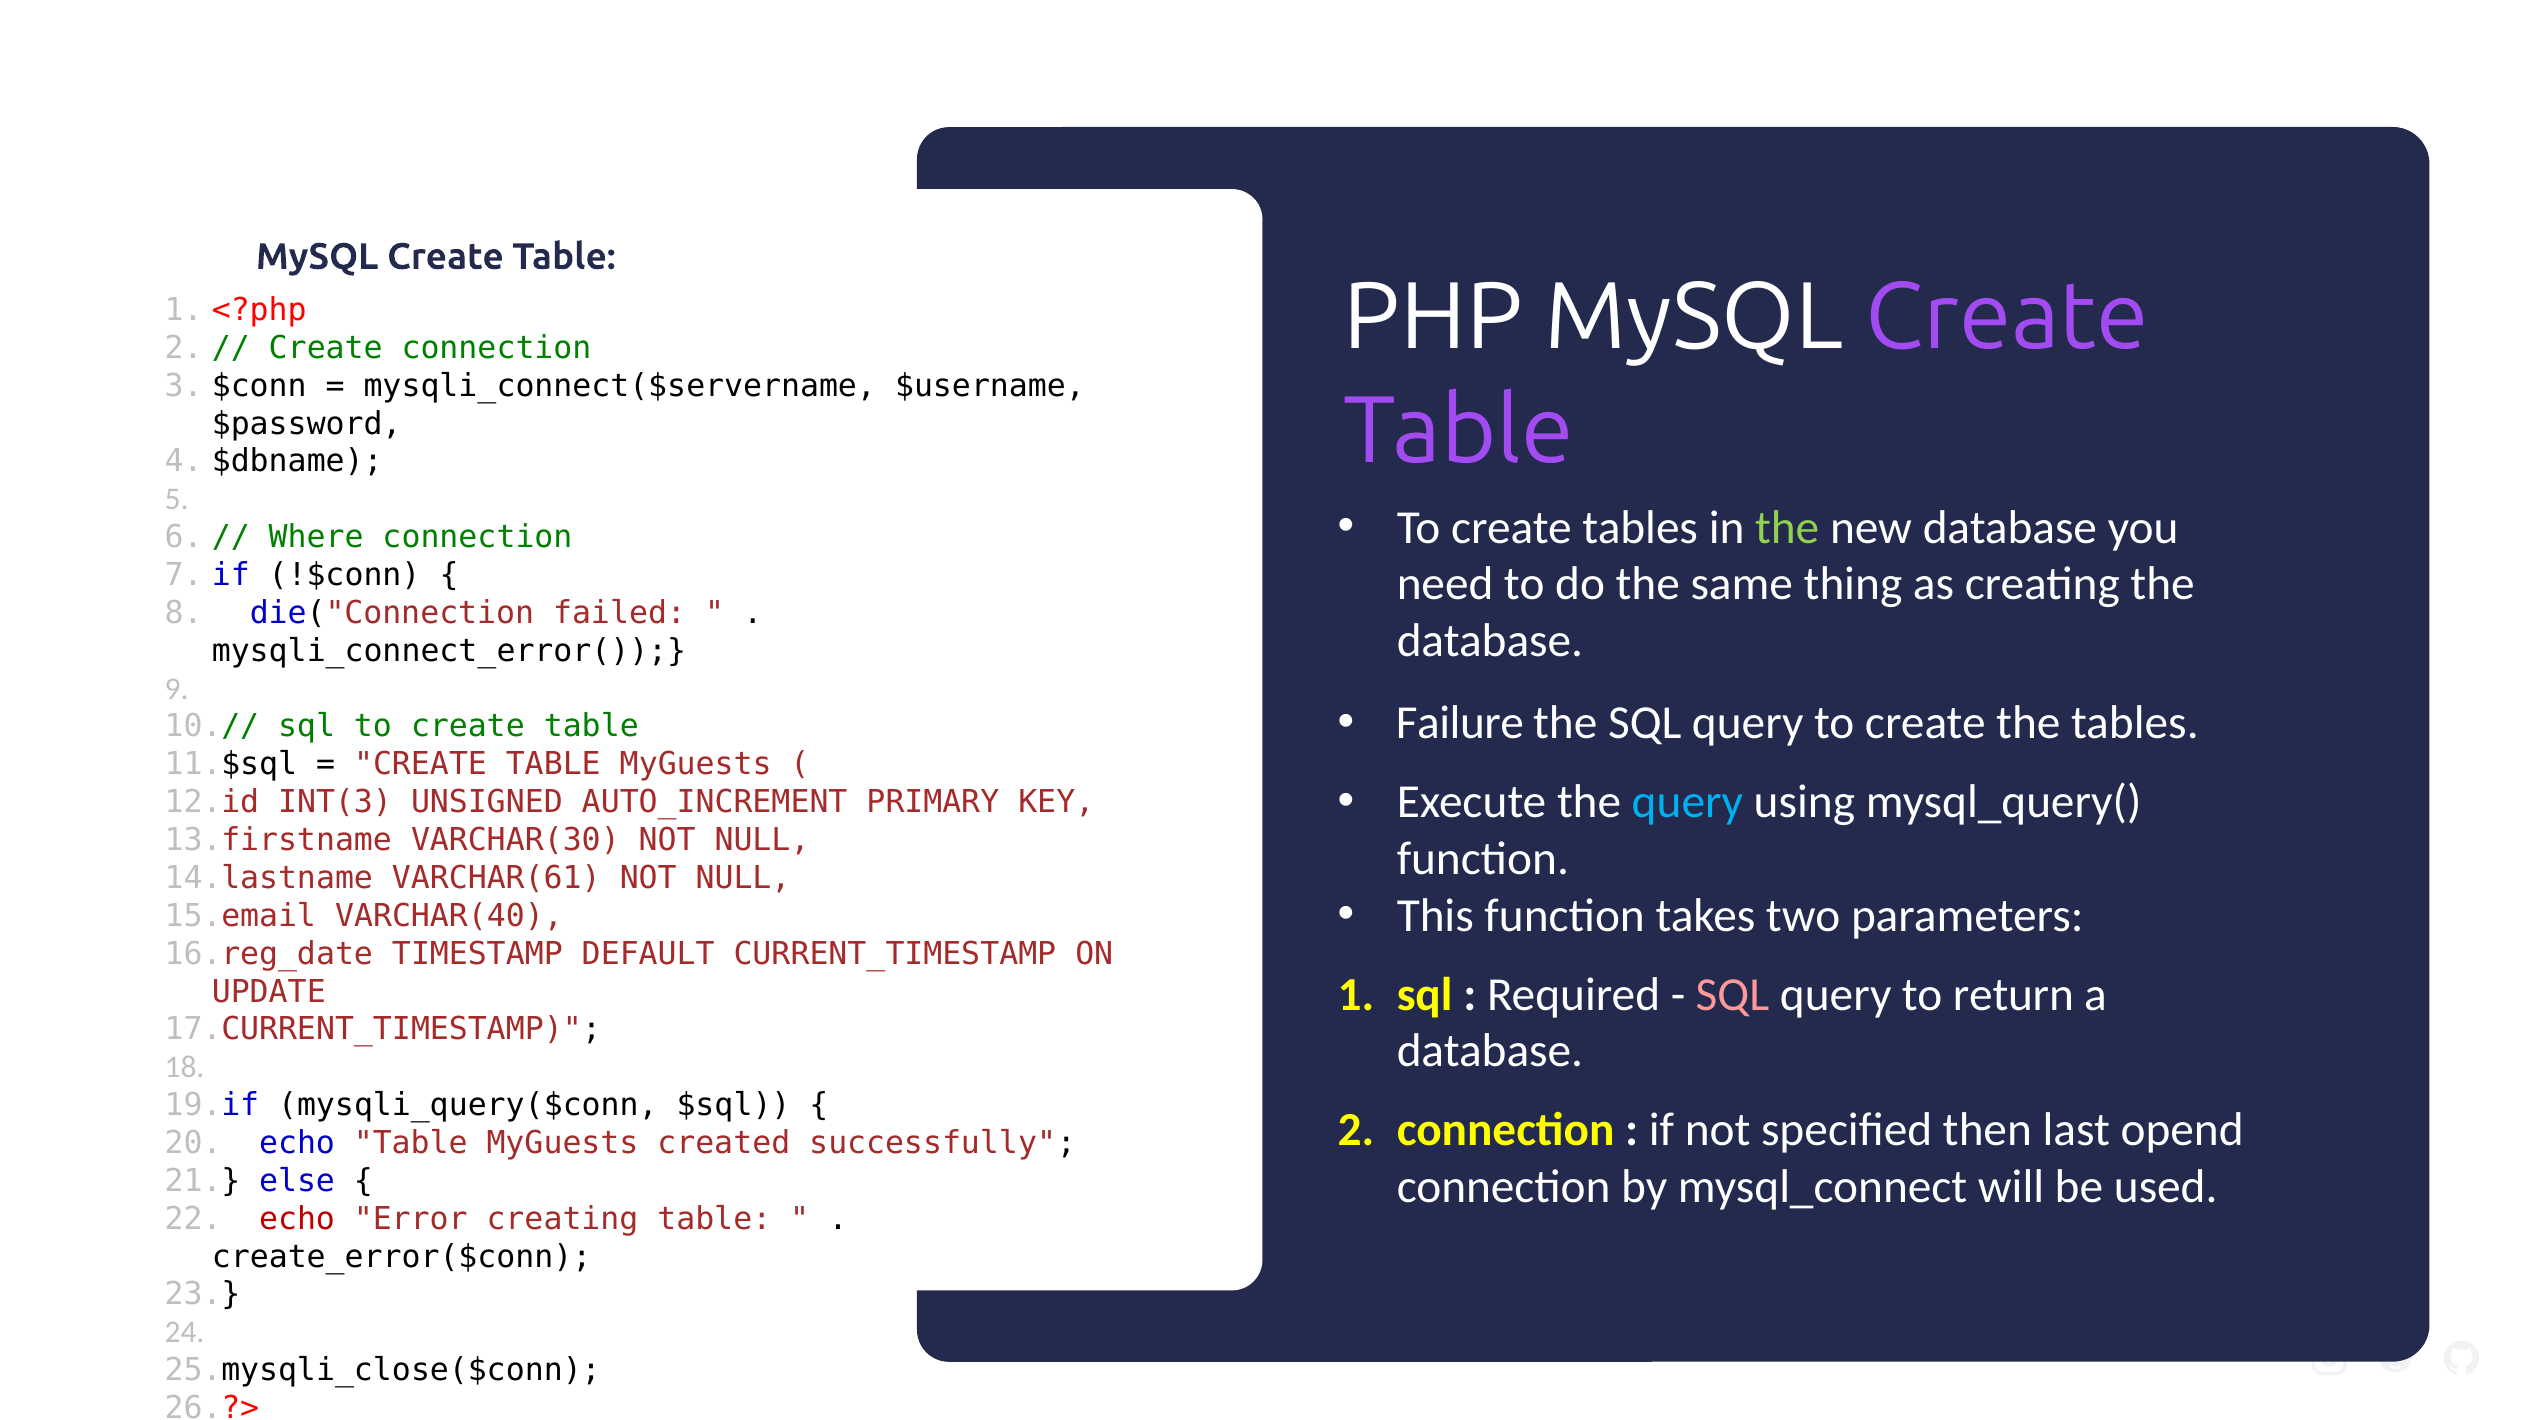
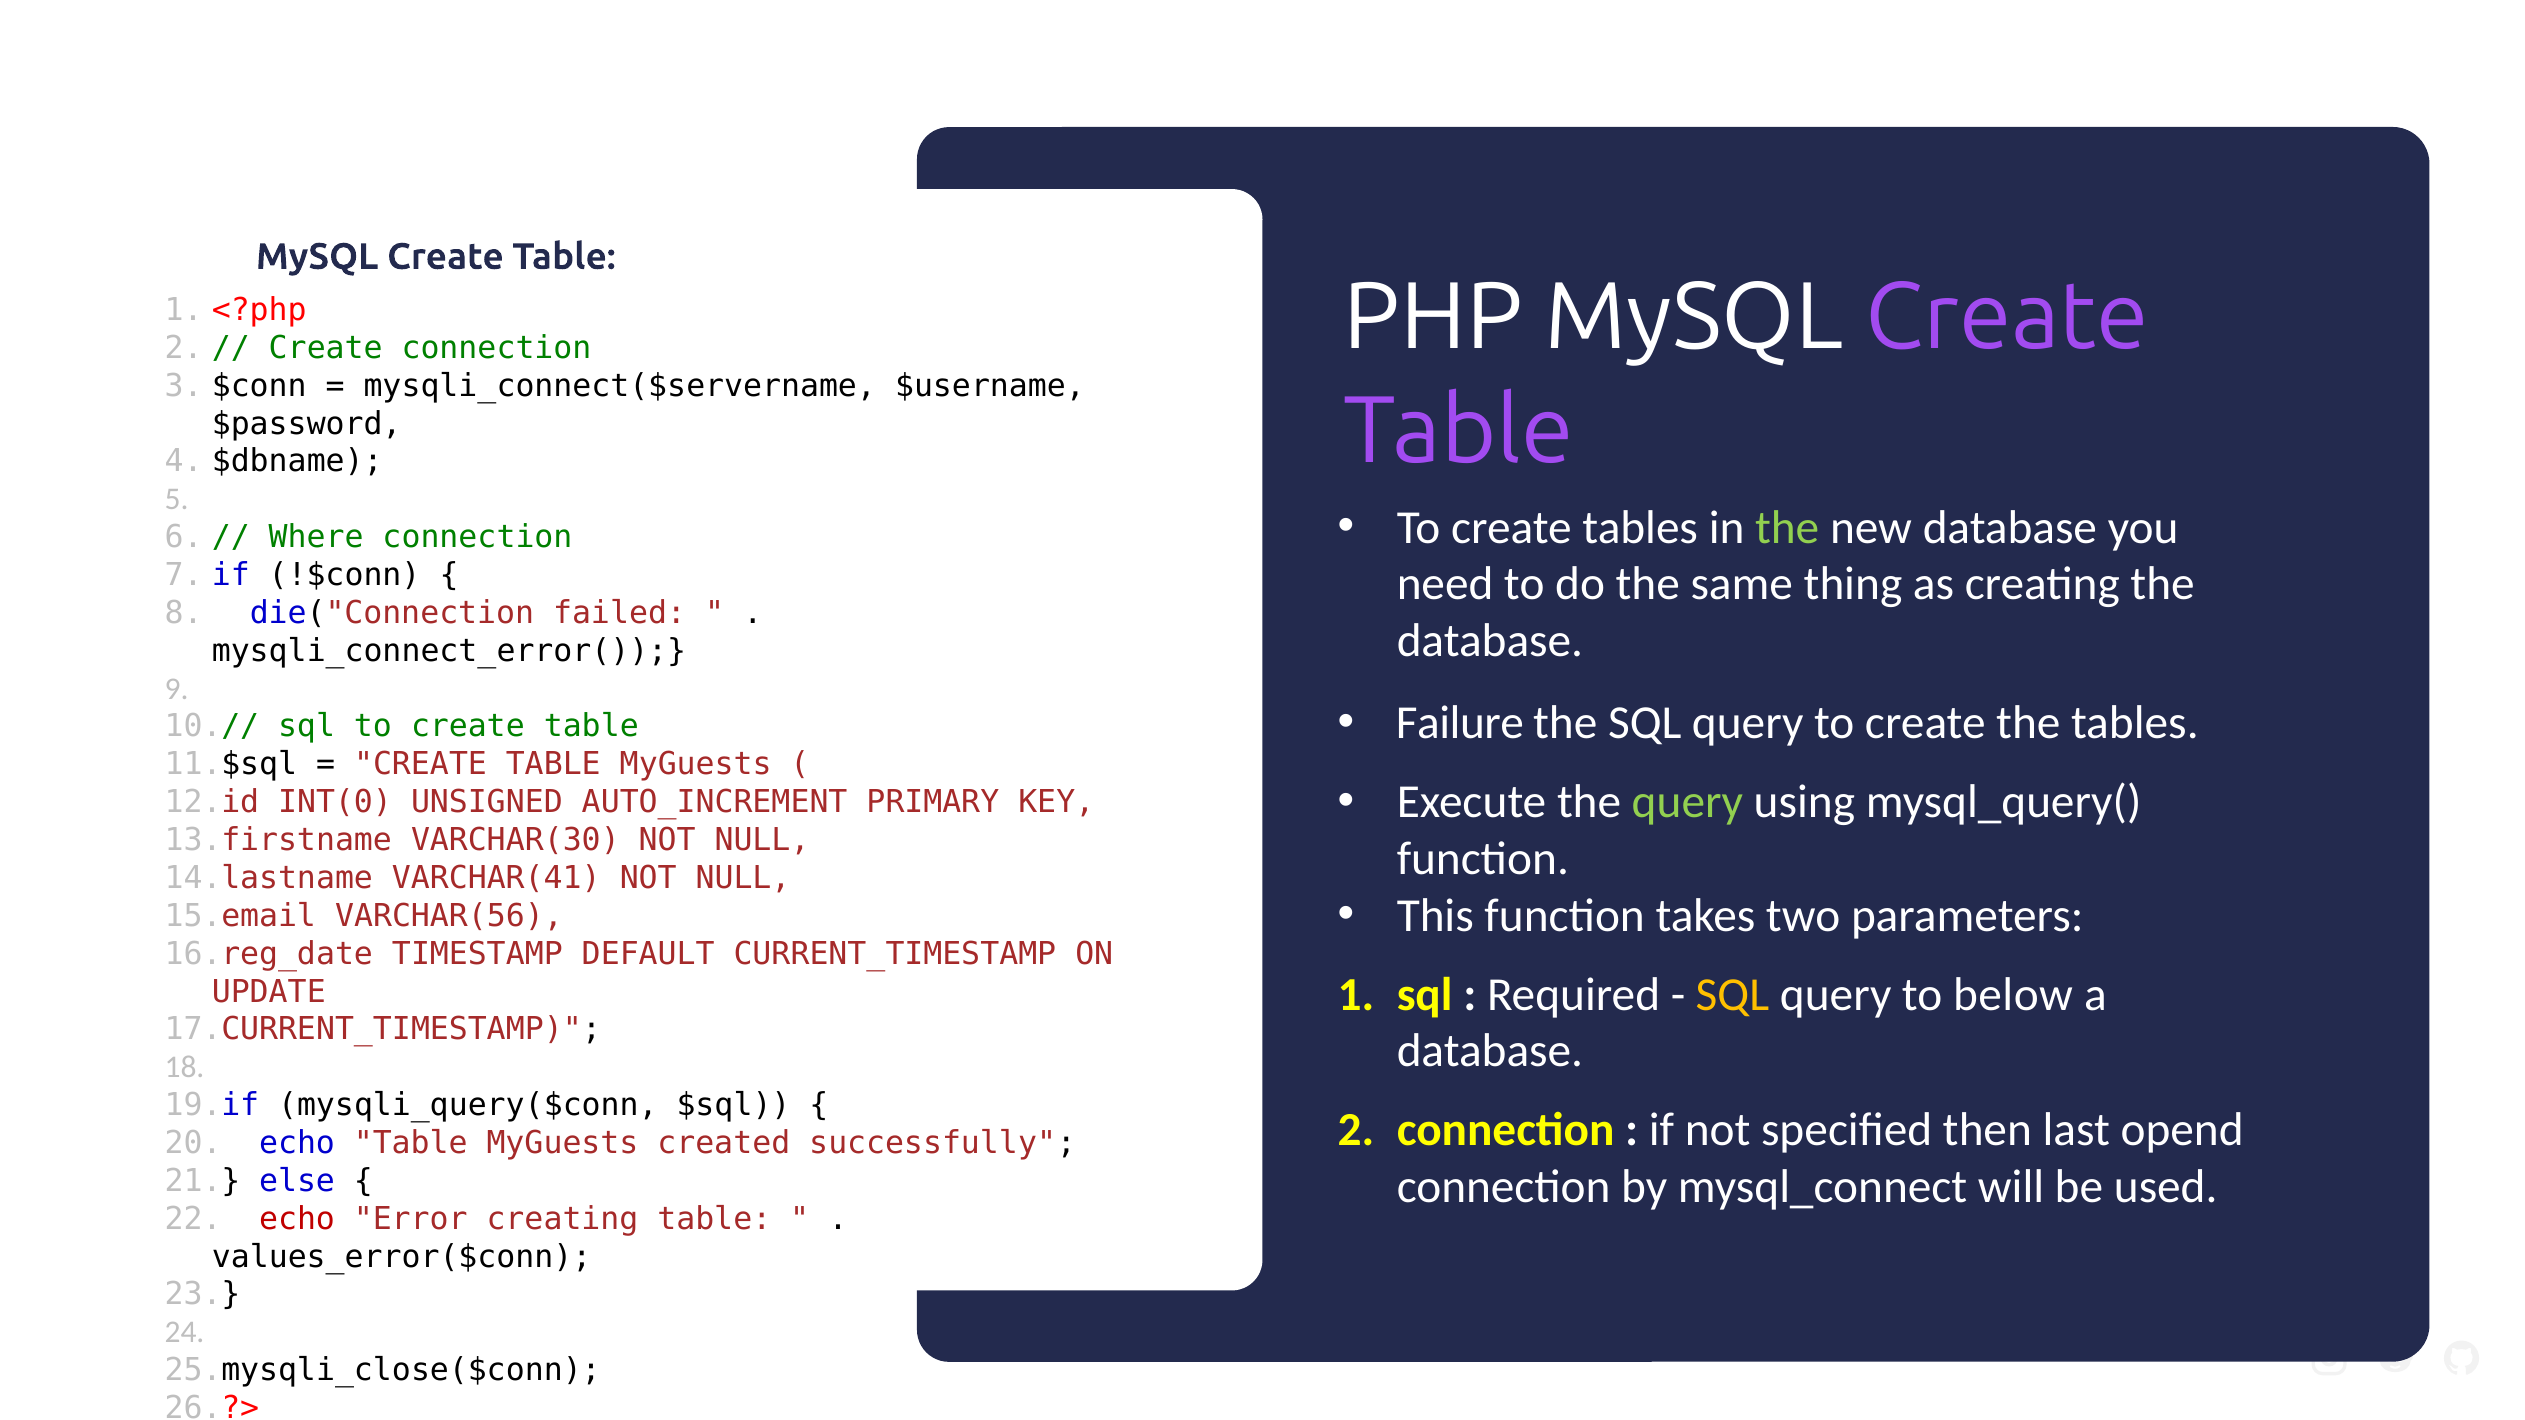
query at (1687, 802) colour: light blue -> light green
INT(3: INT(3 -> INT(0
VARCHAR(61: VARCHAR(61 -> VARCHAR(41
VARCHAR(40: VARCHAR(40 -> VARCHAR(56
SQL at (1732, 995) colour: pink -> yellow
return: return -> below
create_error($conn: create_error($conn -> values_error($conn
